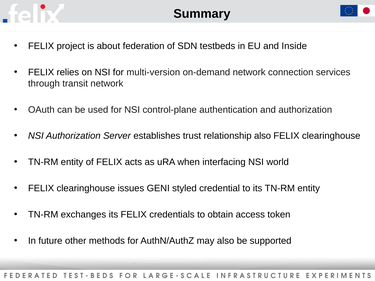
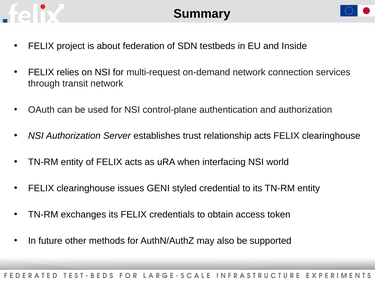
multi-version: multi-version -> multi-request
relationship also: also -> acts
